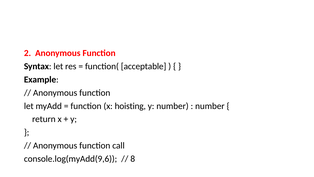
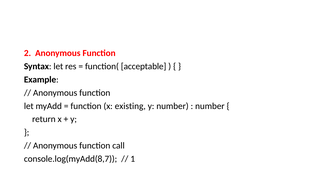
hoisting: hoisting -> existing
console.log(myAdd(9,6: console.log(myAdd(9,6 -> console.log(myAdd(8,7
8: 8 -> 1
